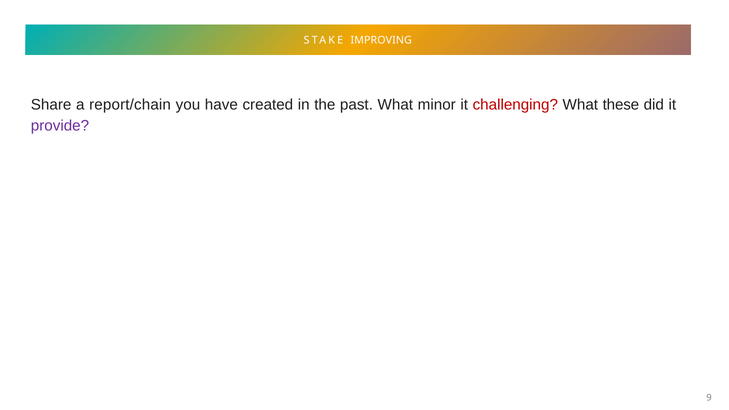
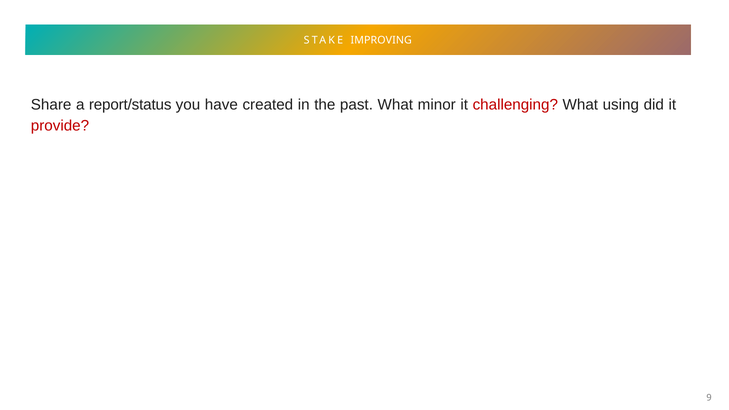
report/chain: report/chain -> report/status
these: these -> using
provide colour: purple -> red
